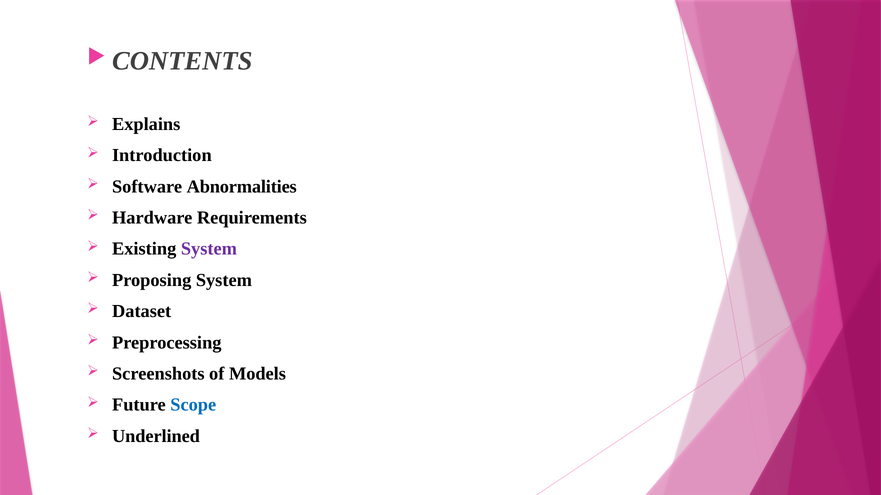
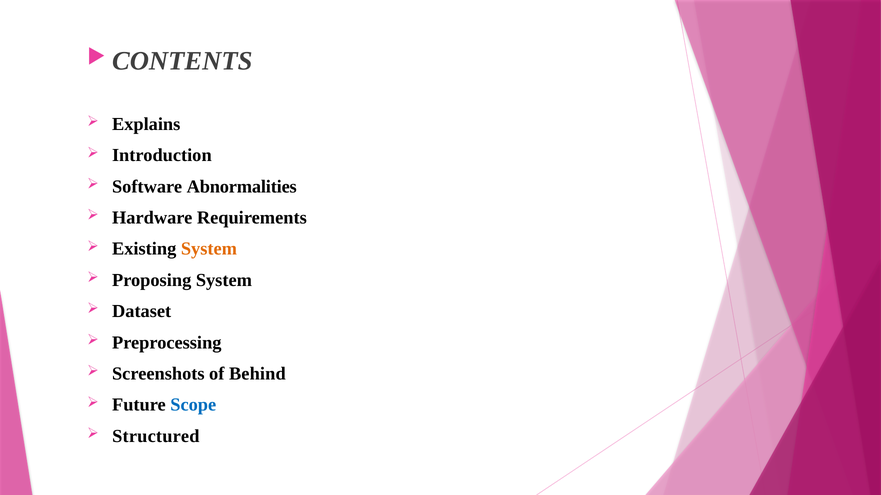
System at (209, 249) colour: purple -> orange
Models: Models -> Behind
Underlined: Underlined -> Structured
